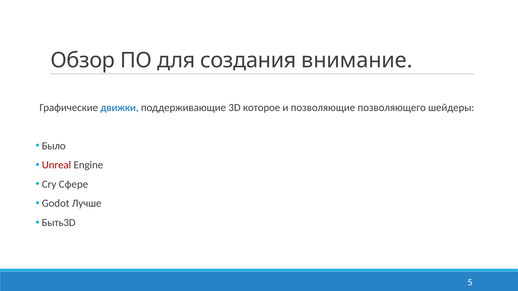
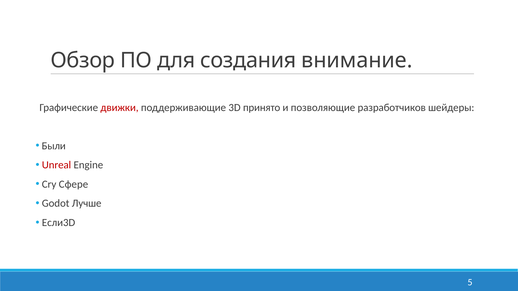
движки colour: blue -> red
которое: которое -> принято
позволяющего: позволяющего -> разработчиков
Было: Было -> Были
Быть3D: Быть3D -> Если3D
